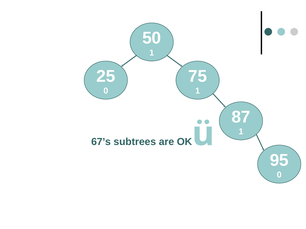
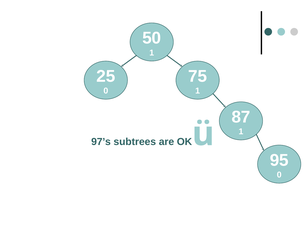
67’s: 67’s -> 97’s
